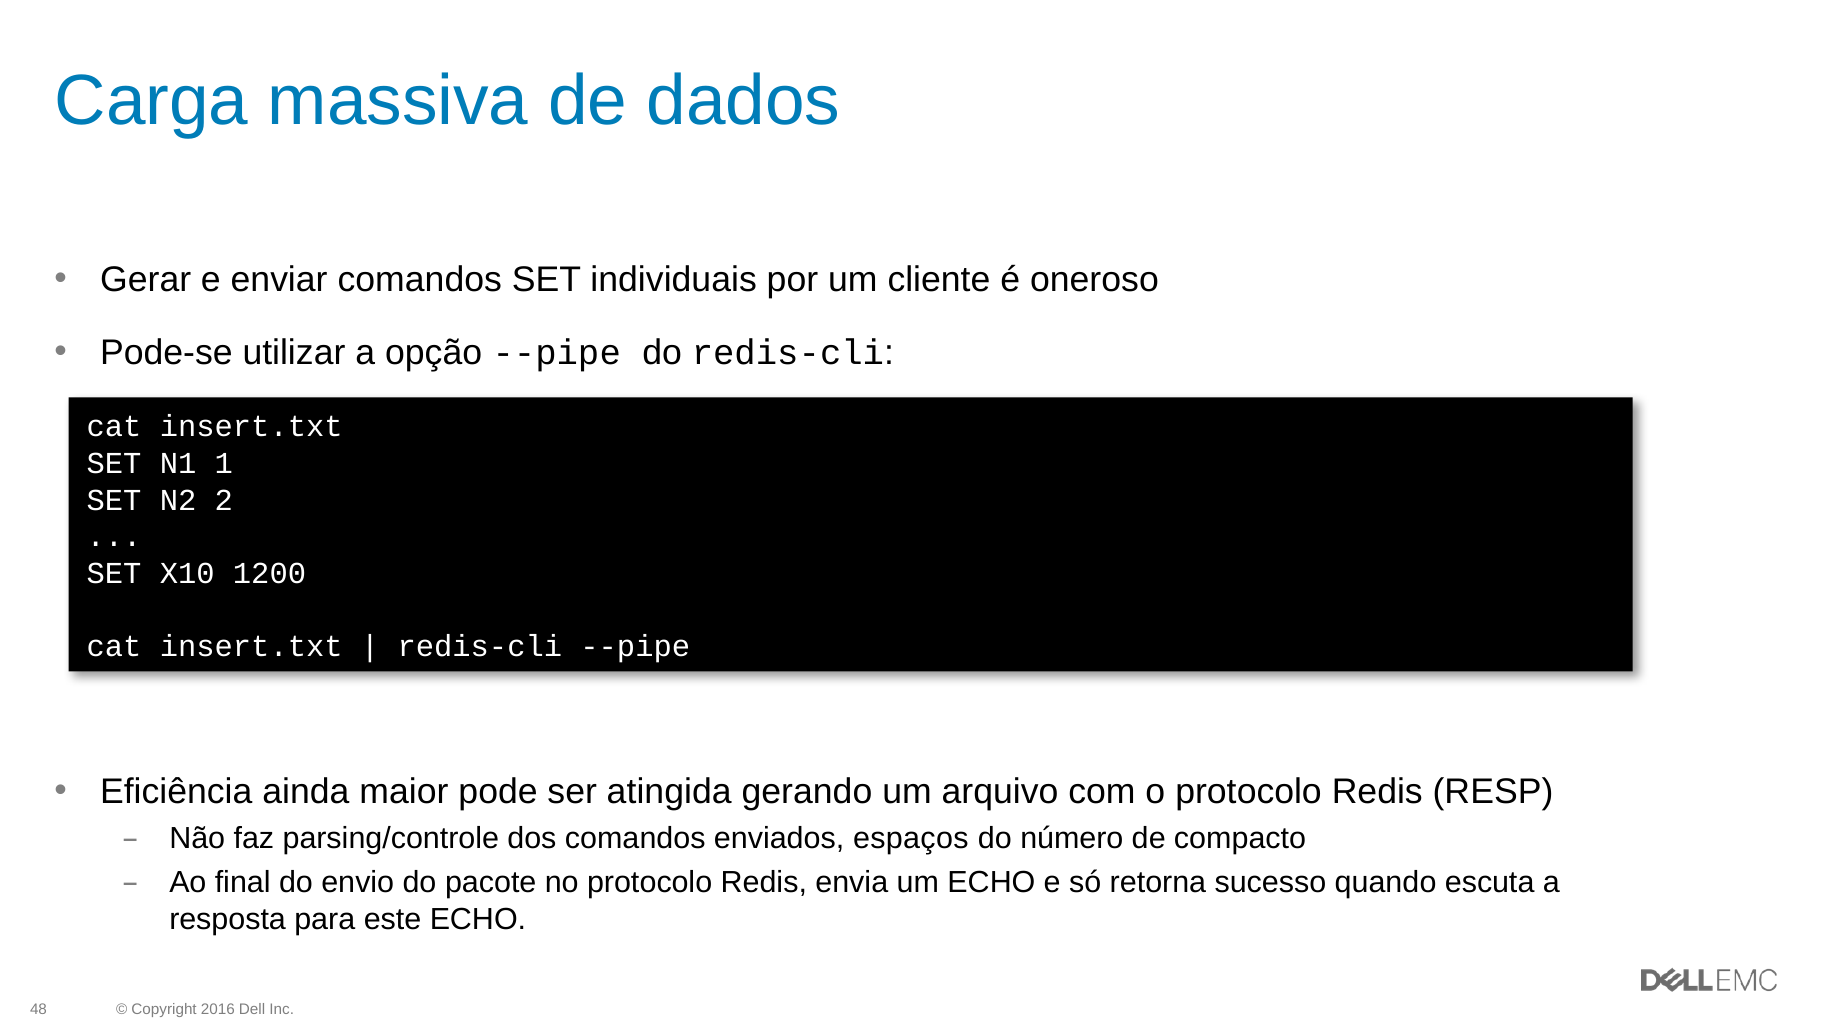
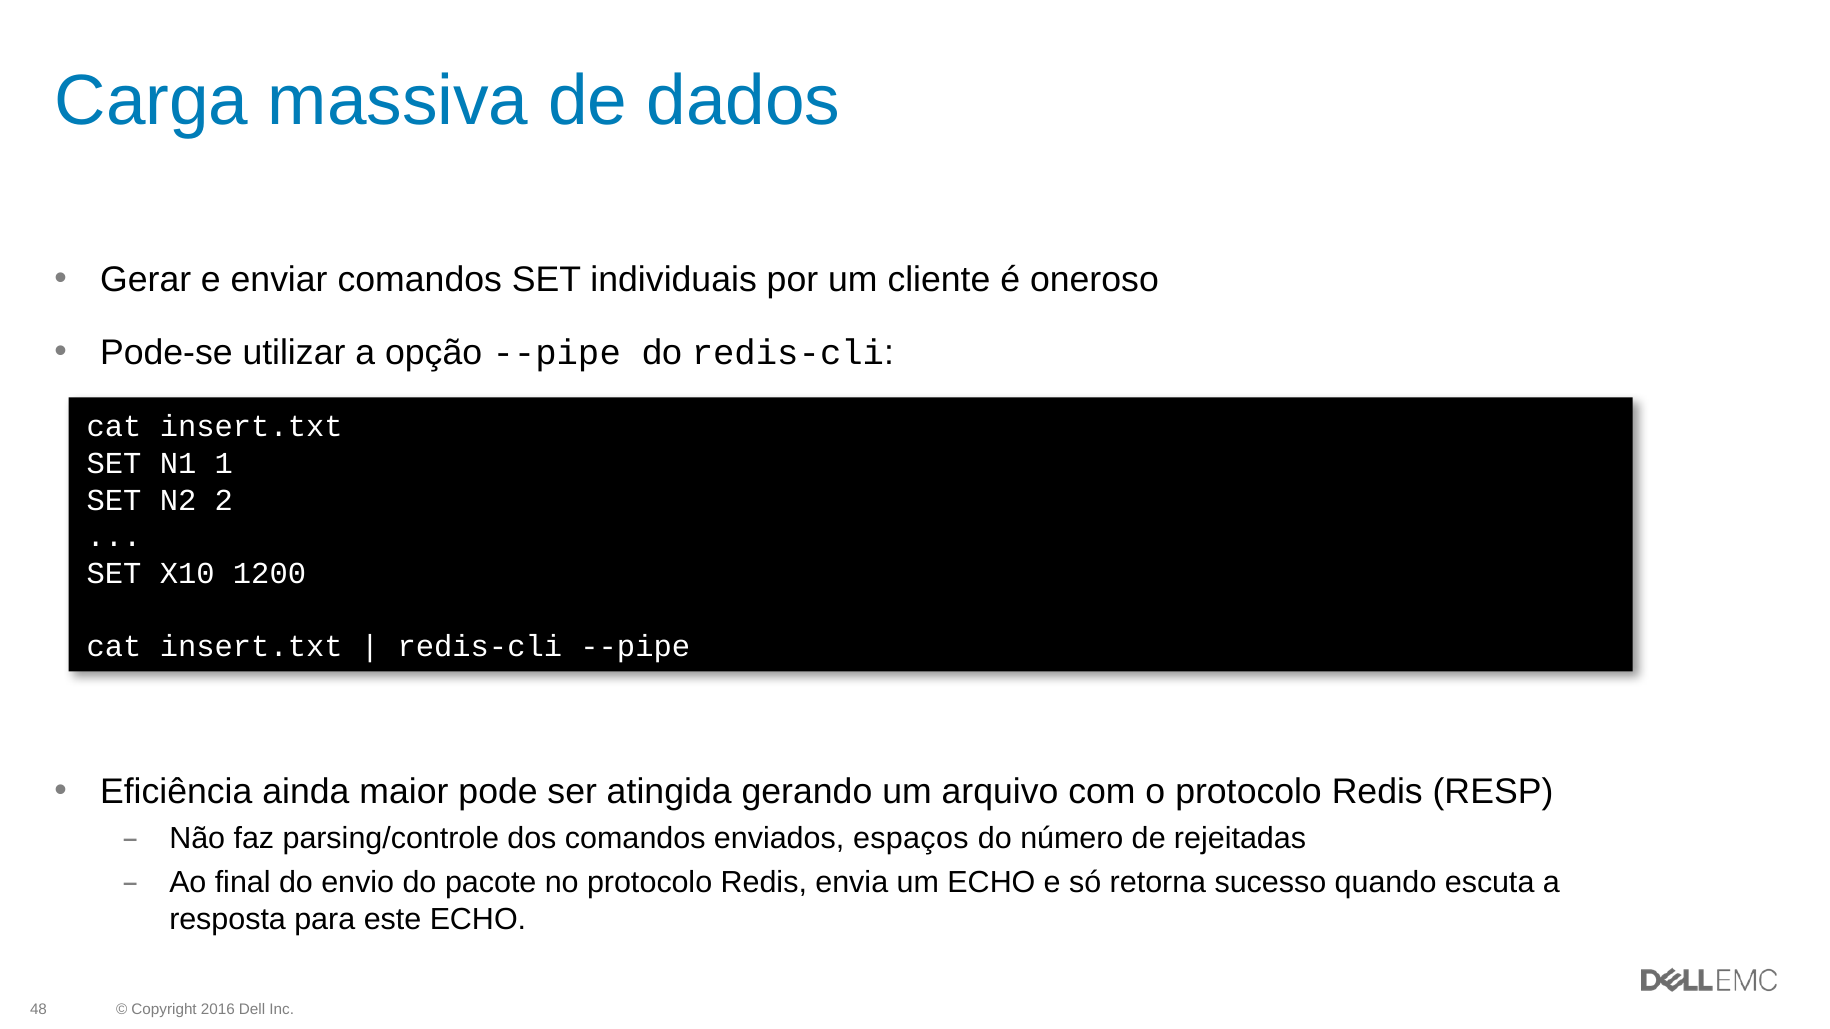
compacto: compacto -> rejeitadas
